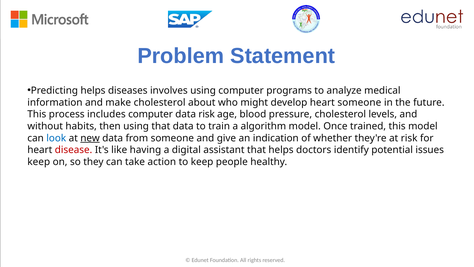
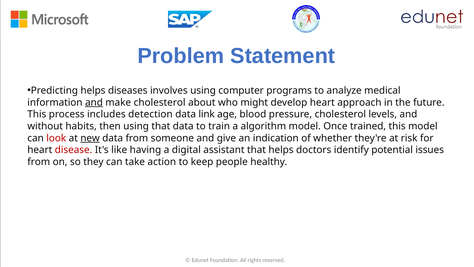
and at (94, 102) underline: none -> present
heart someone: someone -> approach
includes computer: computer -> detection
data risk: risk -> link
look colour: blue -> red
keep at (39, 162): keep -> from
